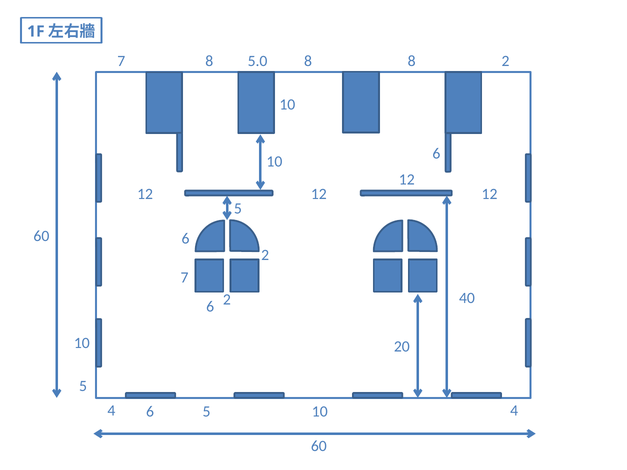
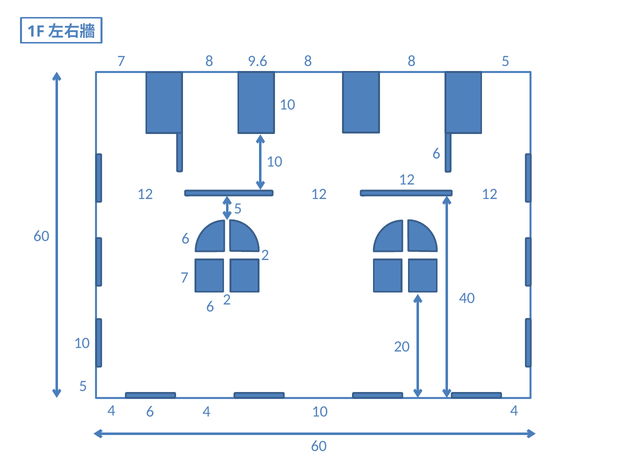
5.0: 5.0 -> 9.6
8 2: 2 -> 5
4 6 5: 5 -> 4
